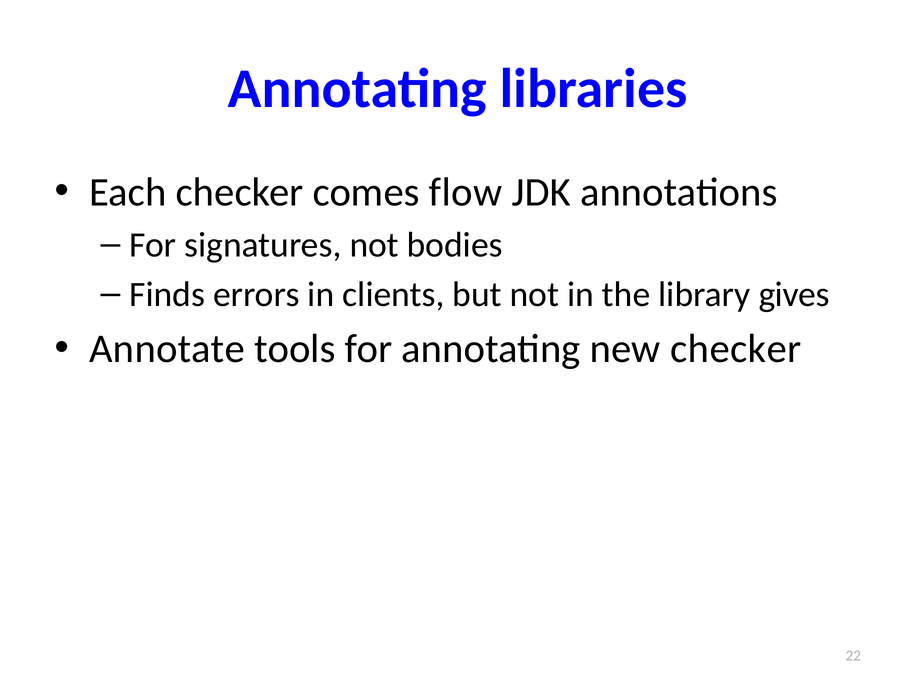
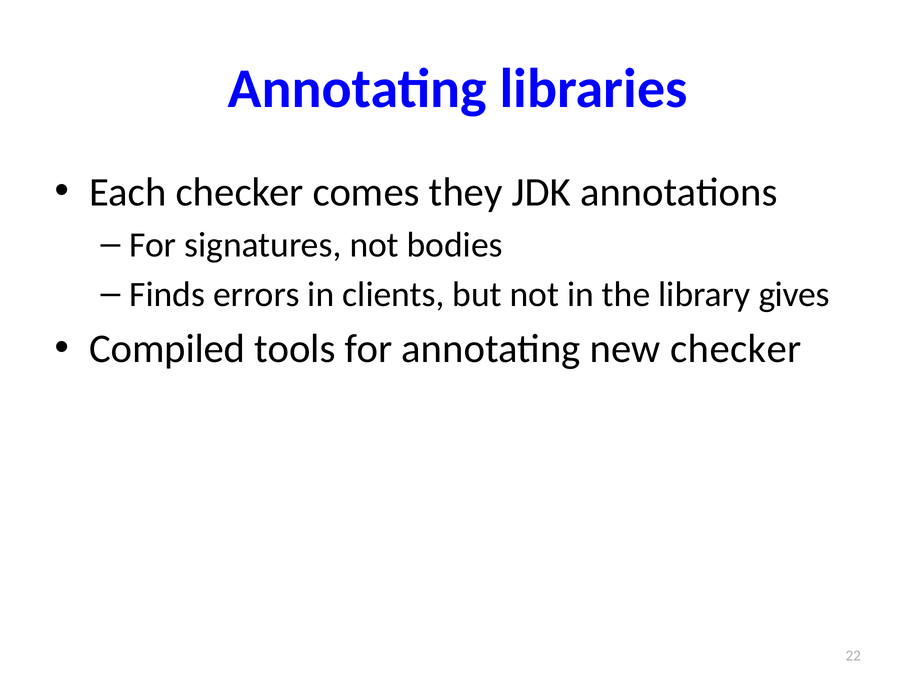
flow: flow -> they
Annotate: Annotate -> Compiled
